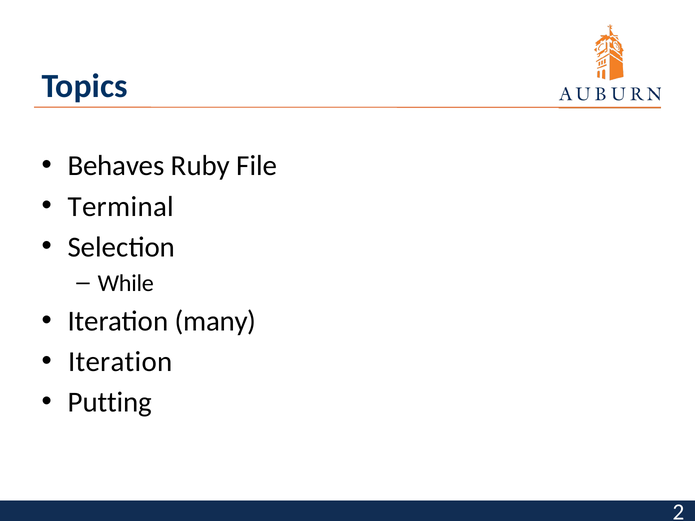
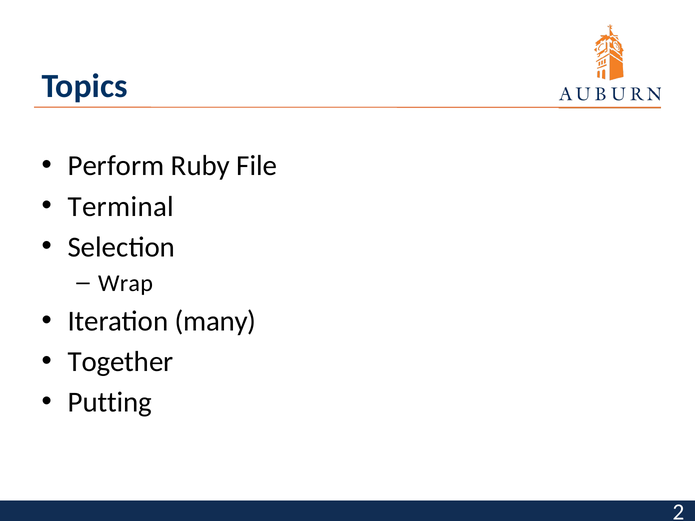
Behaves: Behaves -> Perform
While: While -> Wrap
Iteration at (120, 362): Iteration -> Together
